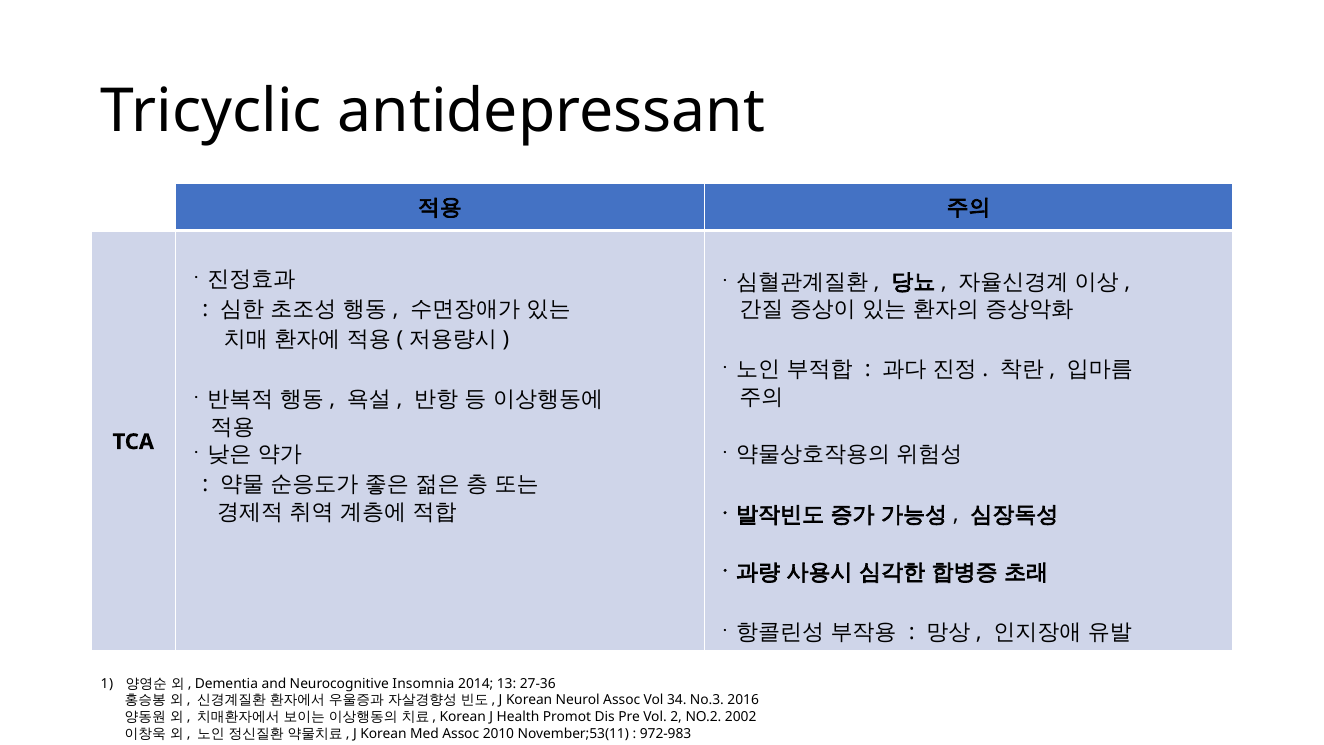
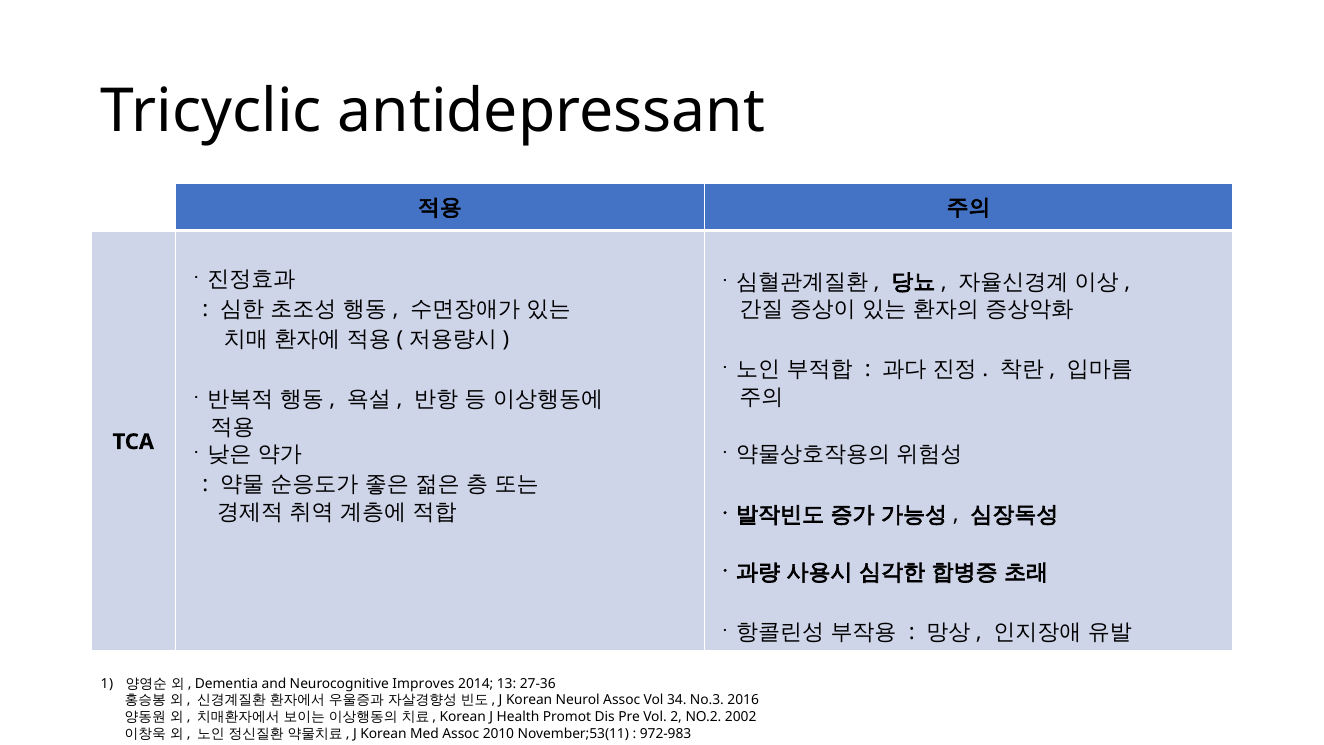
Insomnia: Insomnia -> Improves
